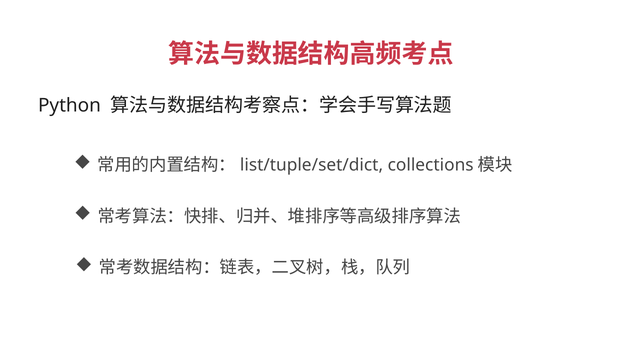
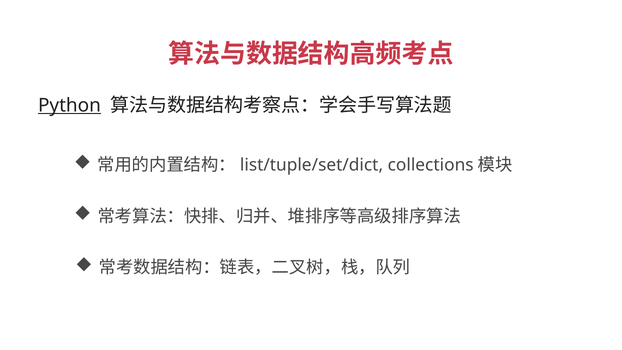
Python underline: none -> present
